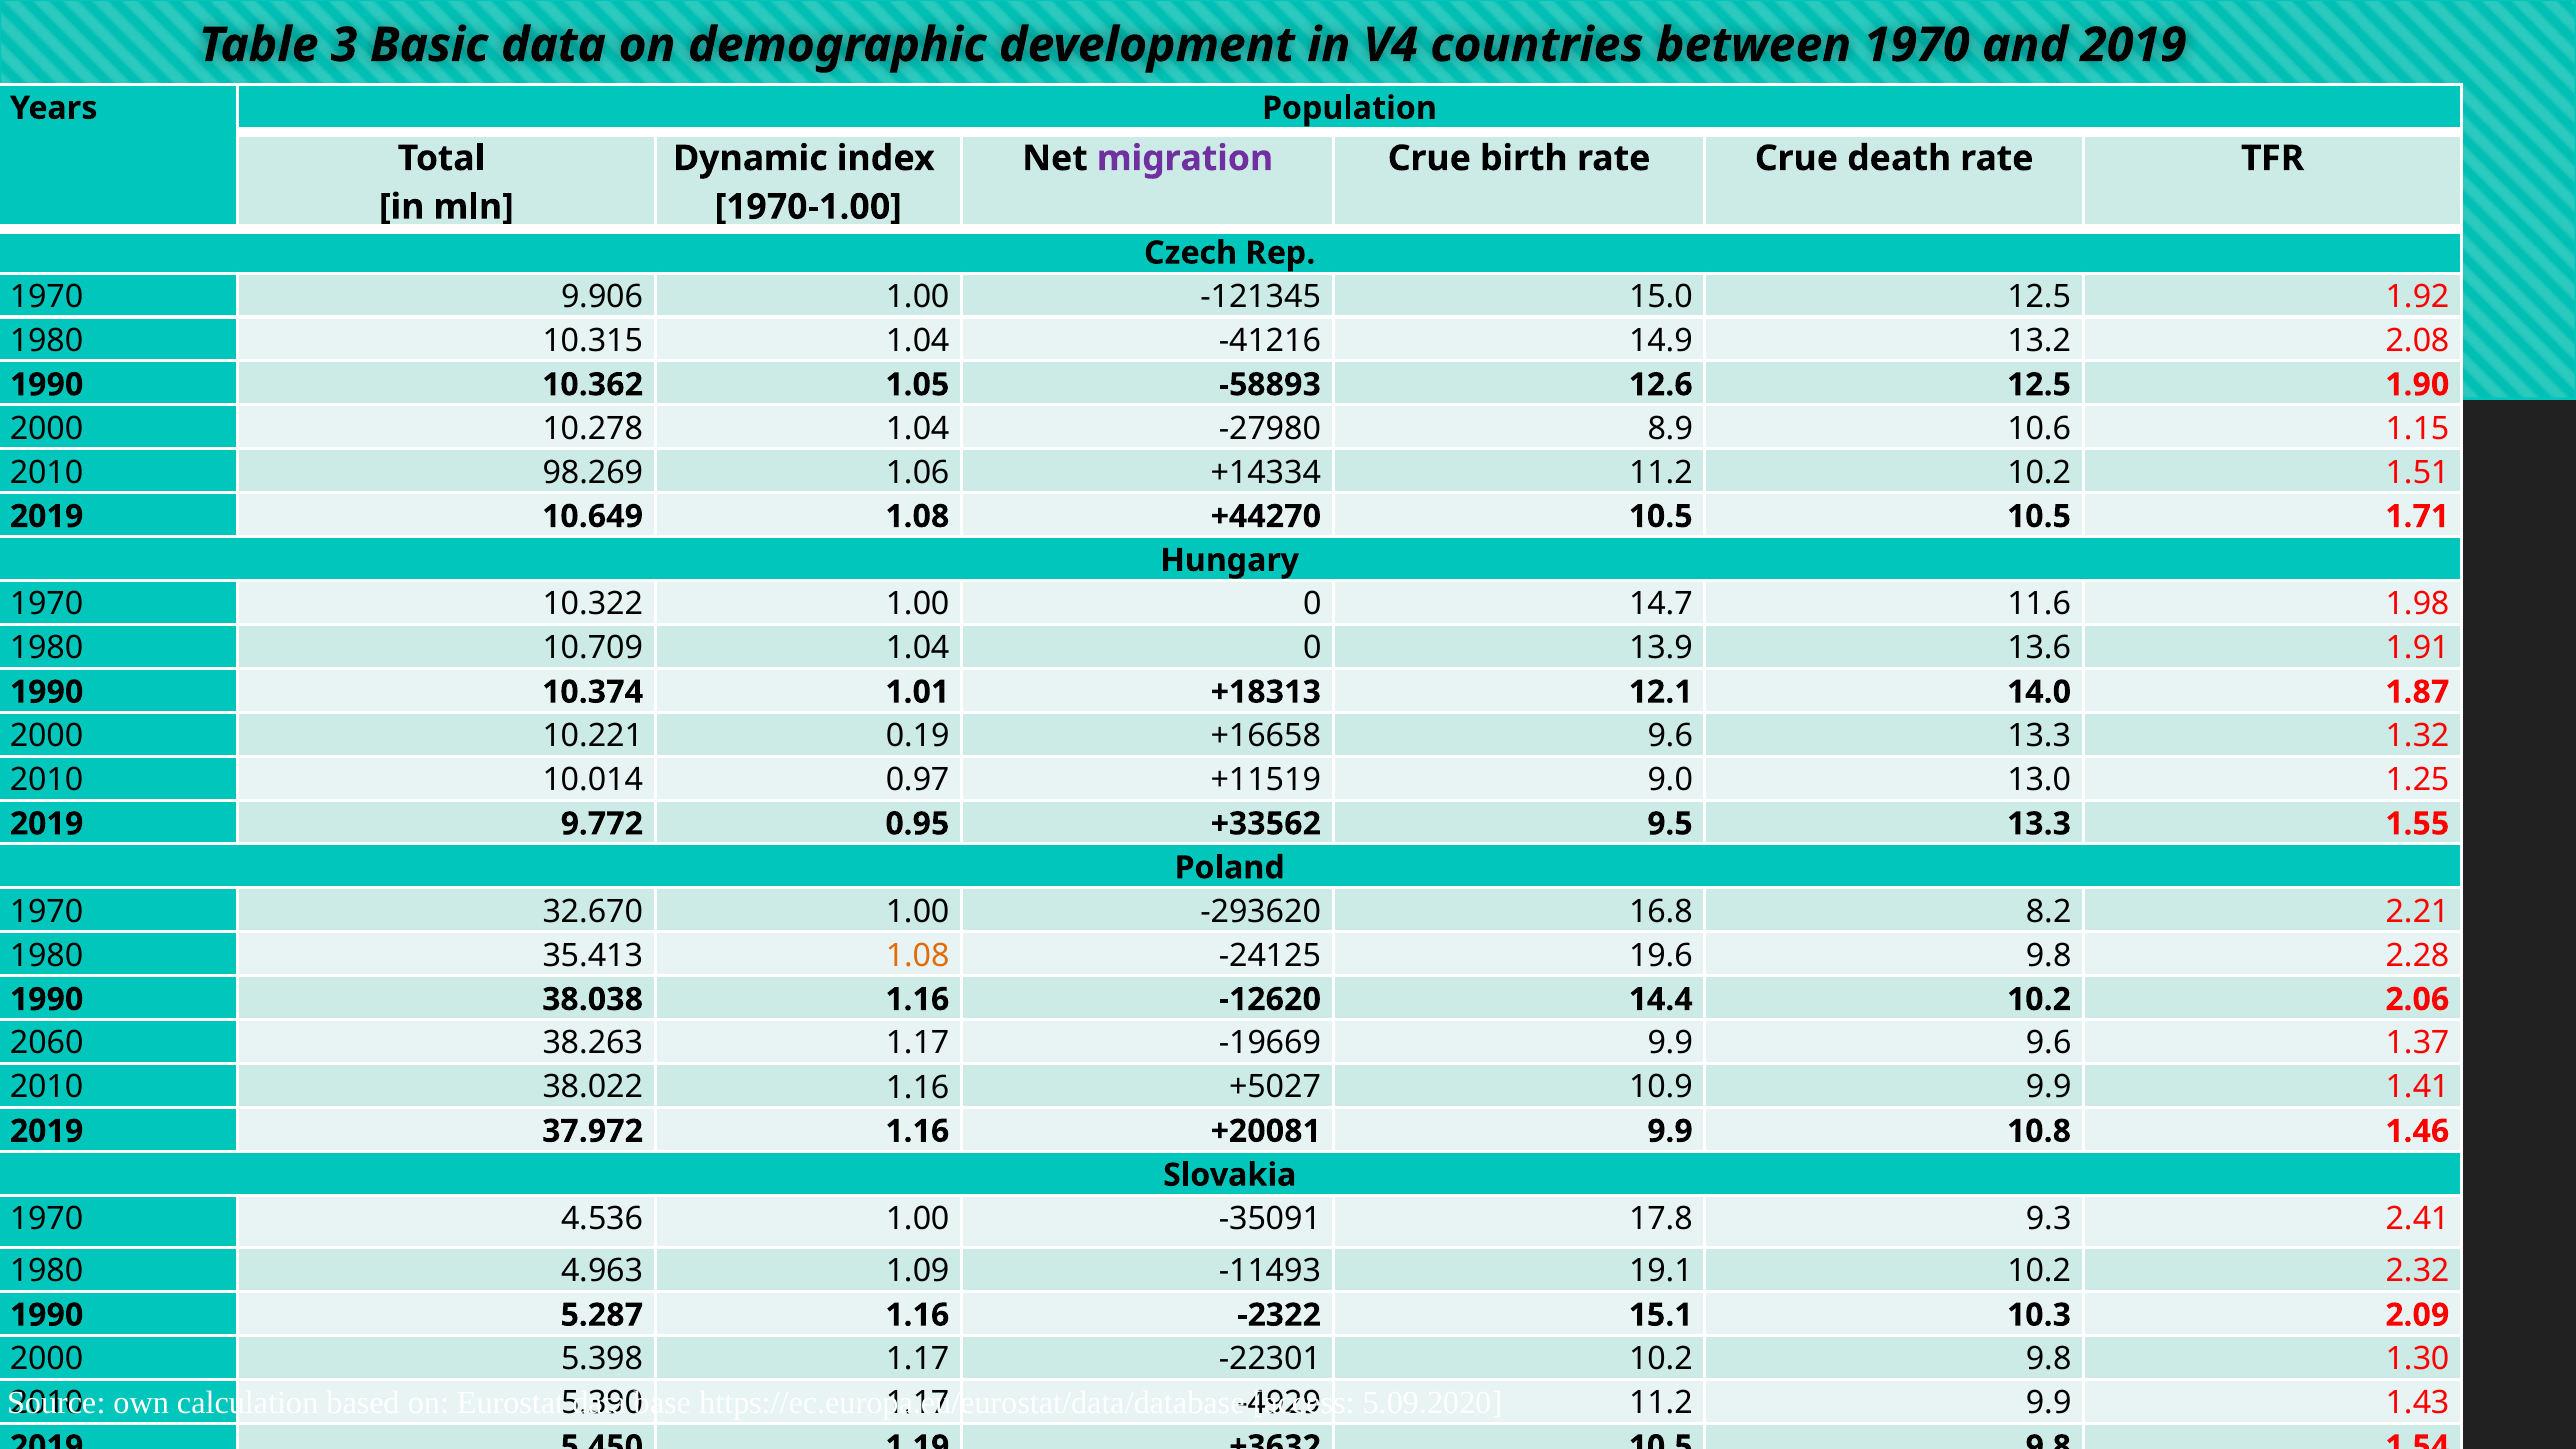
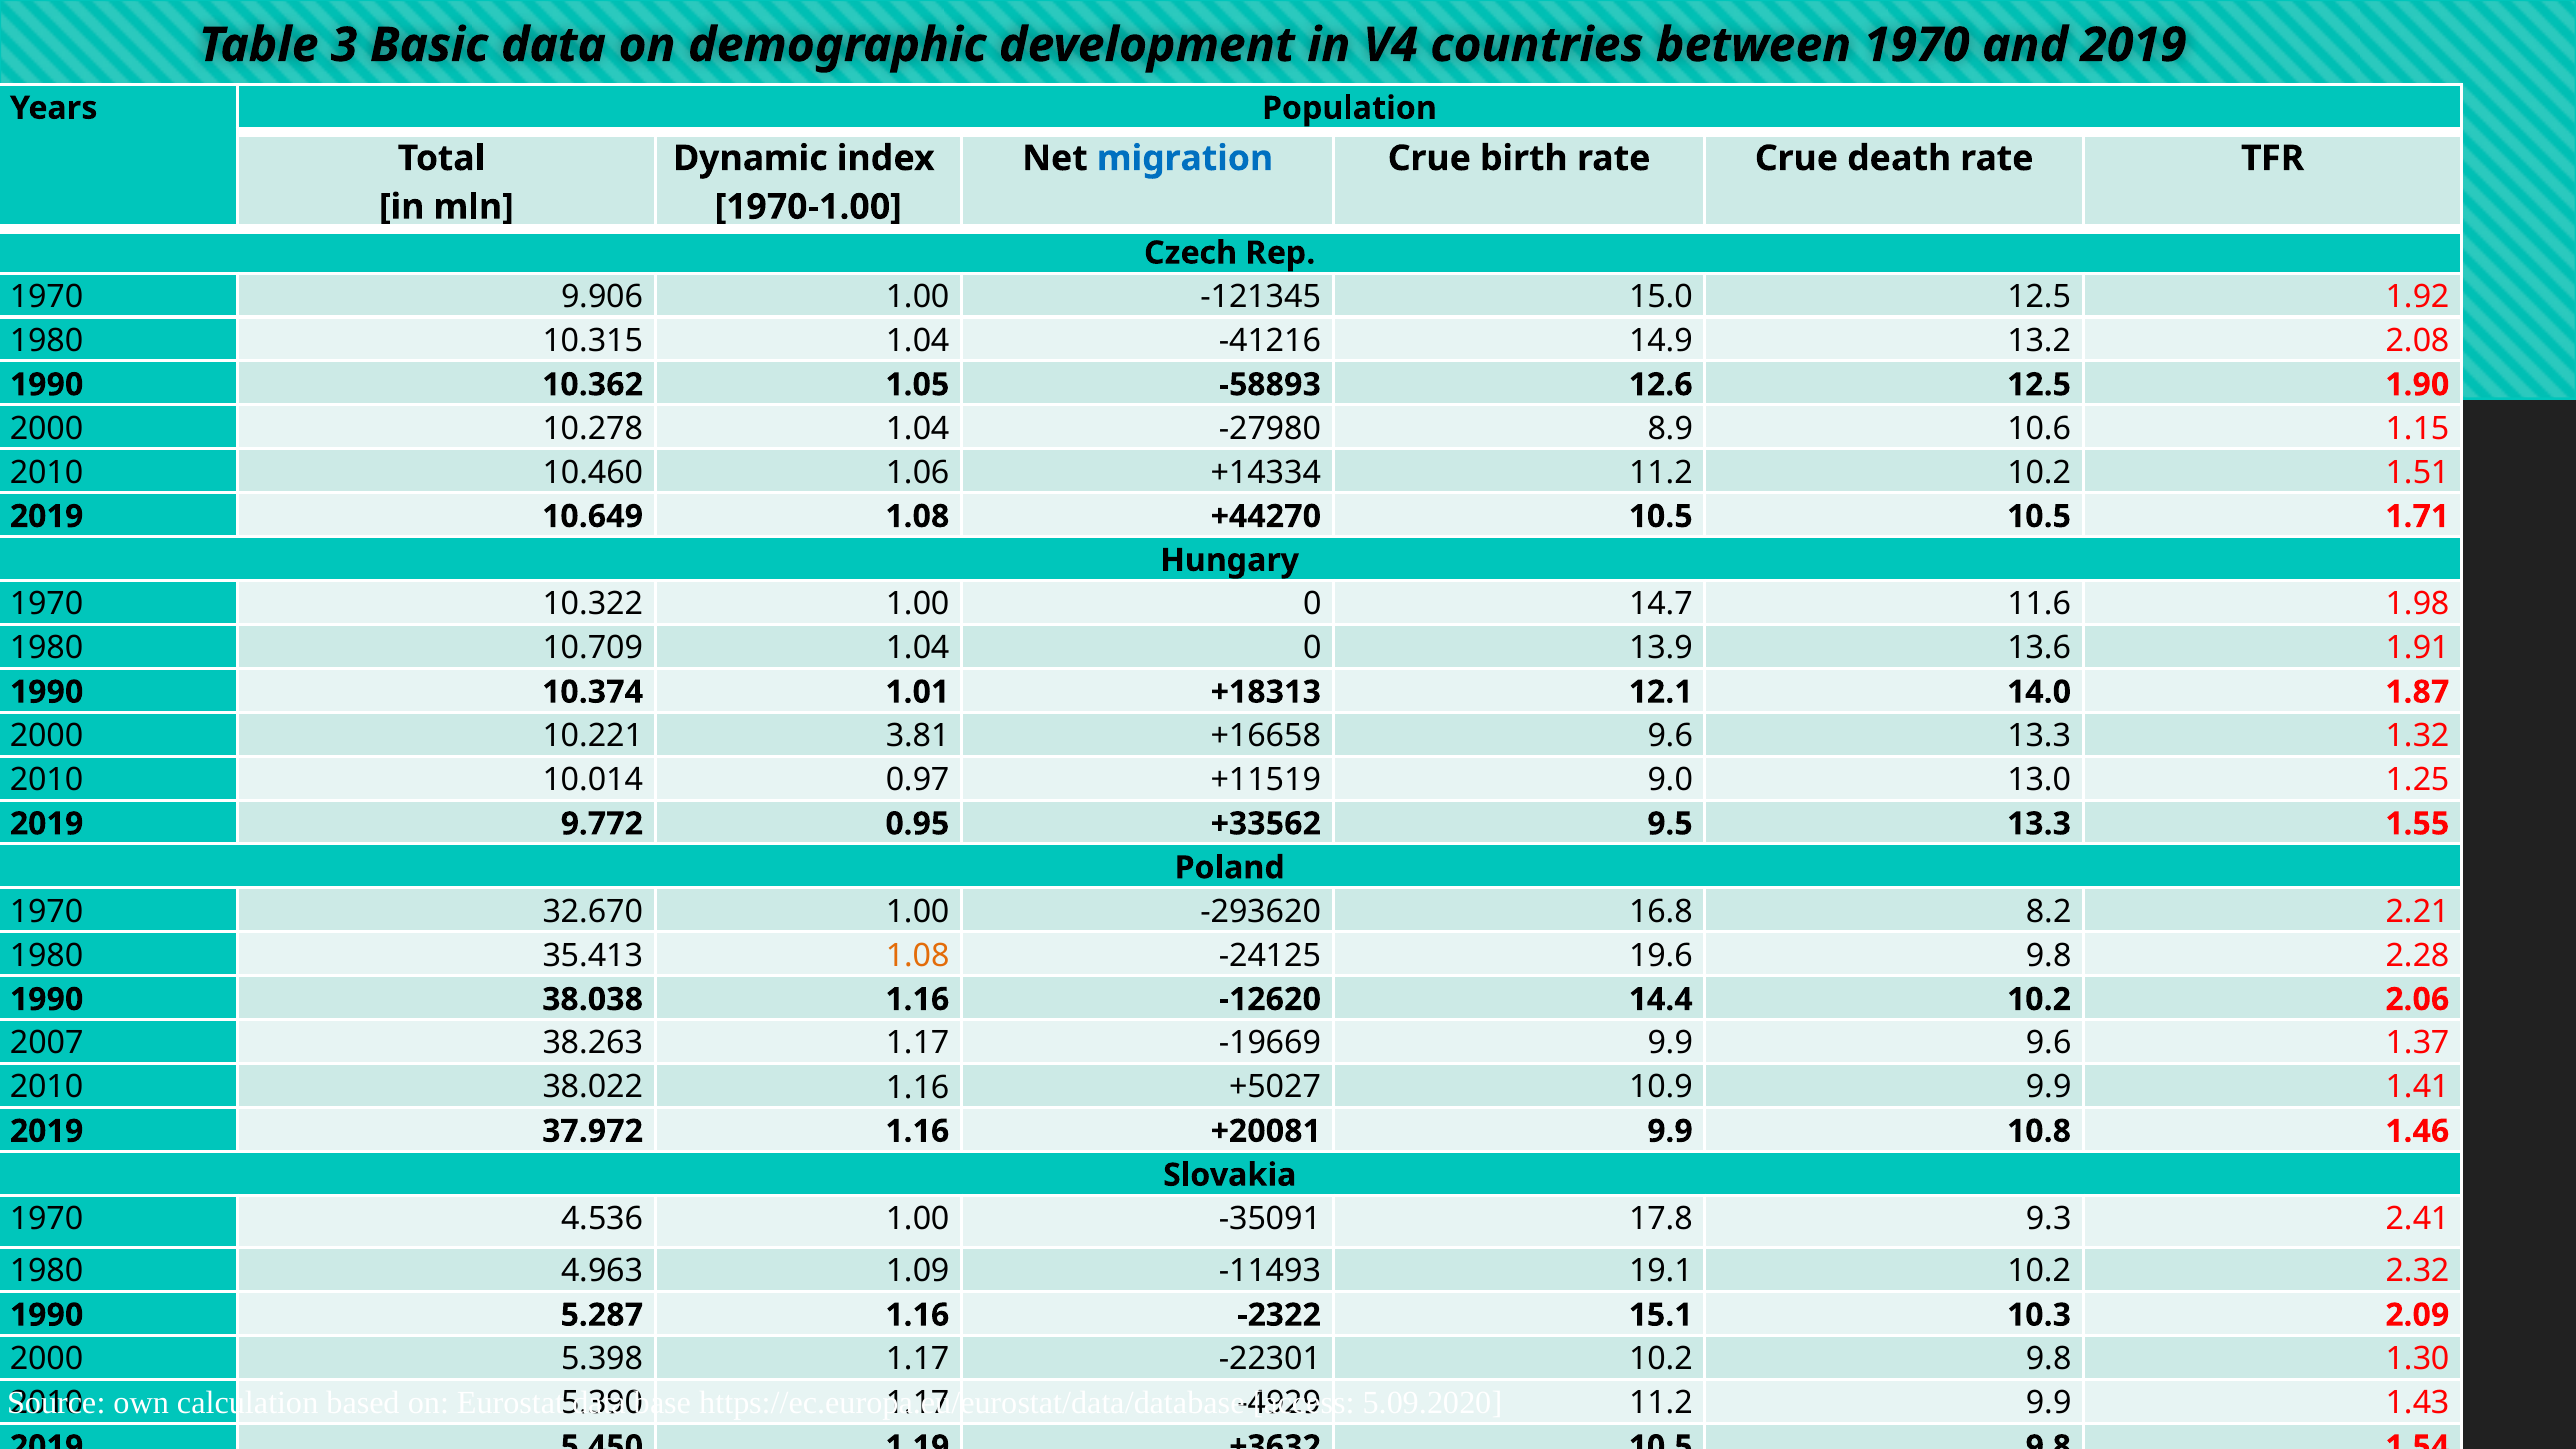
migration colour: purple -> blue
98.269: 98.269 -> 10.460
0.19: 0.19 -> 3.81
2060: 2060 -> 2007
